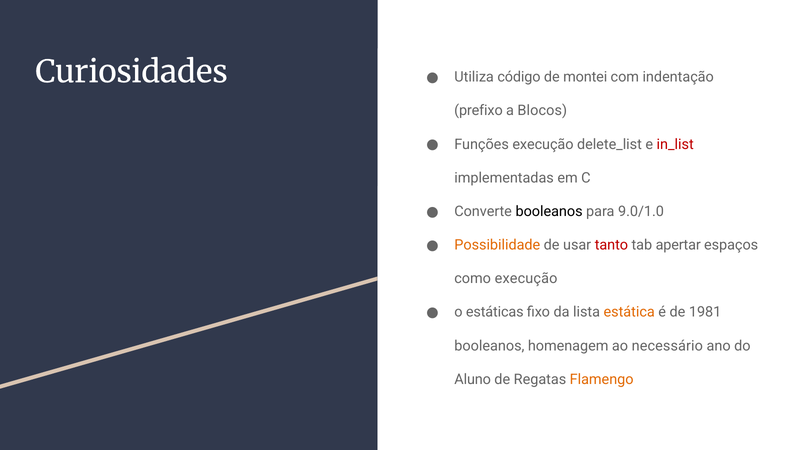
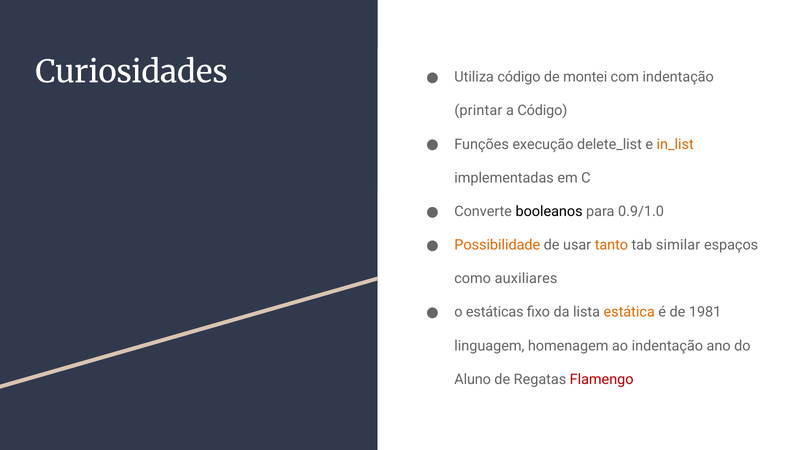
prefixo: prefixo -> printar
a Blocos: Blocos -> Código
in_list colour: red -> orange
9.0/1.0: 9.0/1.0 -> 0.9/1.0
tanto colour: red -> orange
apertar: apertar -> similar
como execução: execução -> auxiliares
booleanos at (489, 346): booleanos -> linguagem
ao necessário: necessário -> indentação
Flamengo colour: orange -> red
